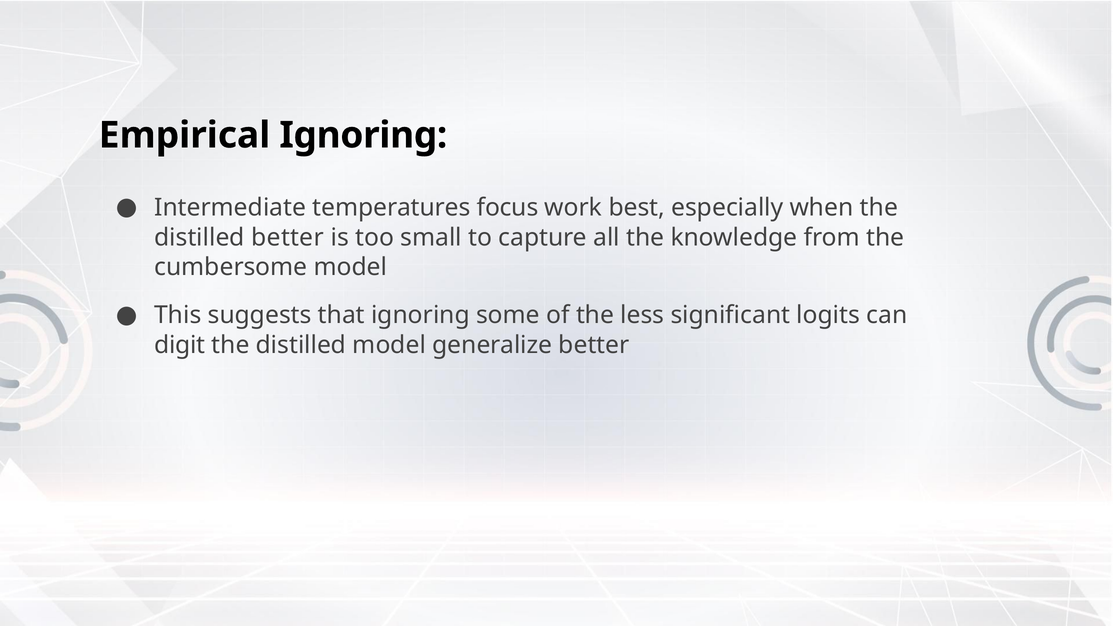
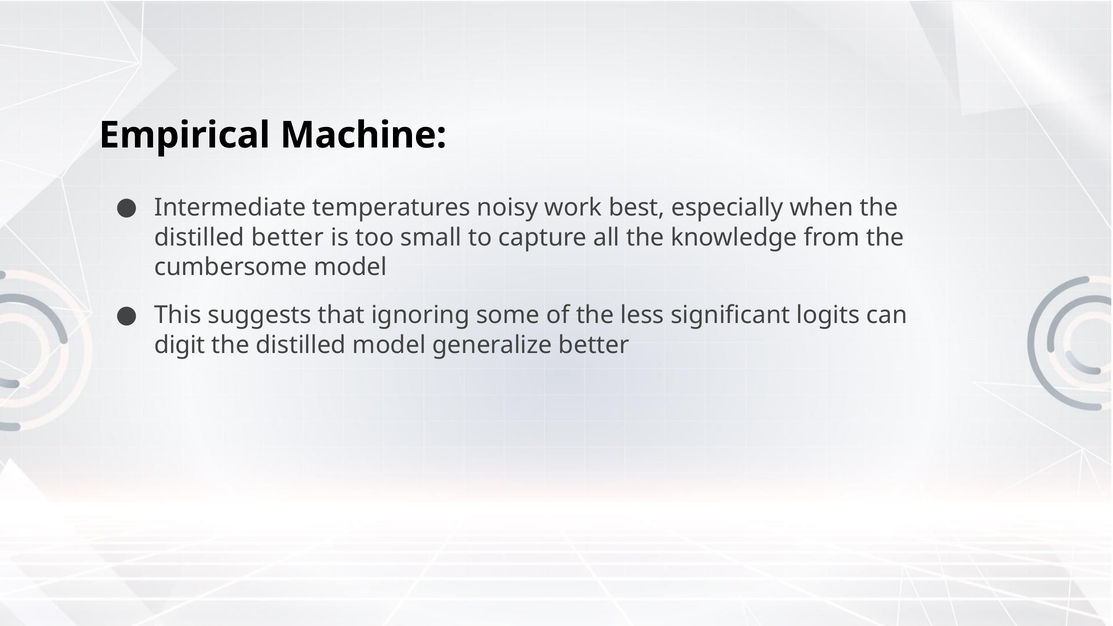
Empirical Ignoring: Ignoring -> Machine
focus: focus -> noisy
